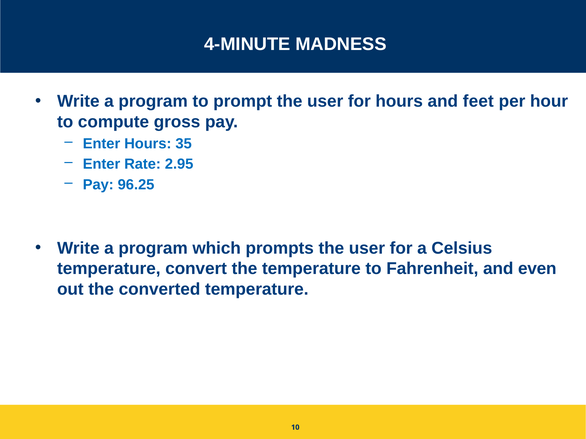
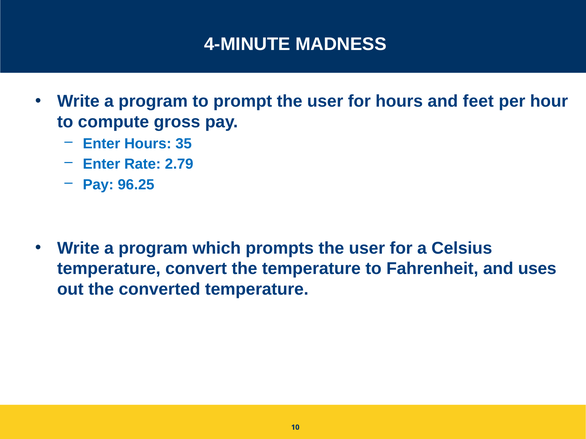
2.95: 2.95 -> 2.79
even: even -> uses
